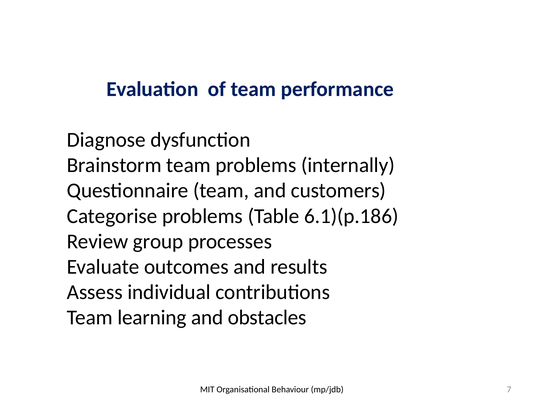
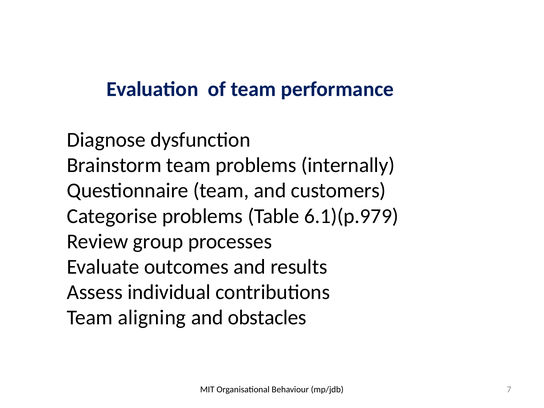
6.1)(p.186: 6.1)(p.186 -> 6.1)(p.979
learning: learning -> aligning
